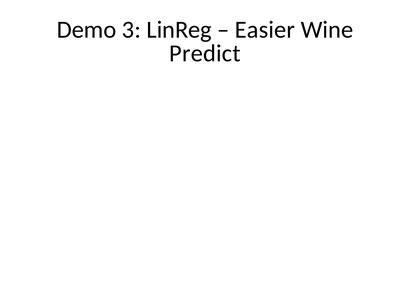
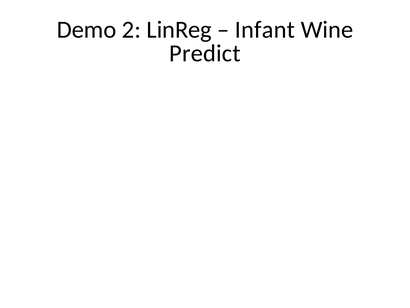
3: 3 -> 2
Easier: Easier -> Infant
